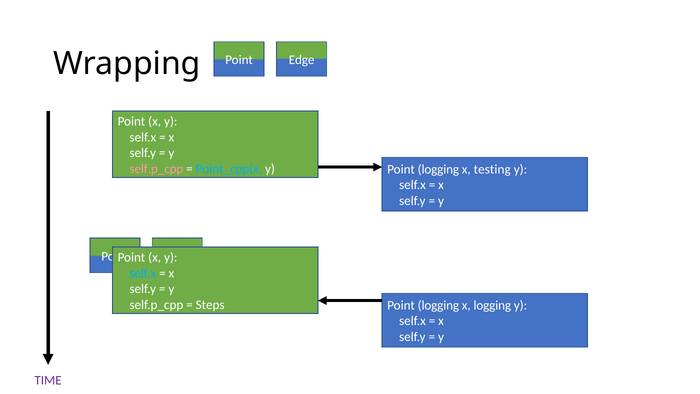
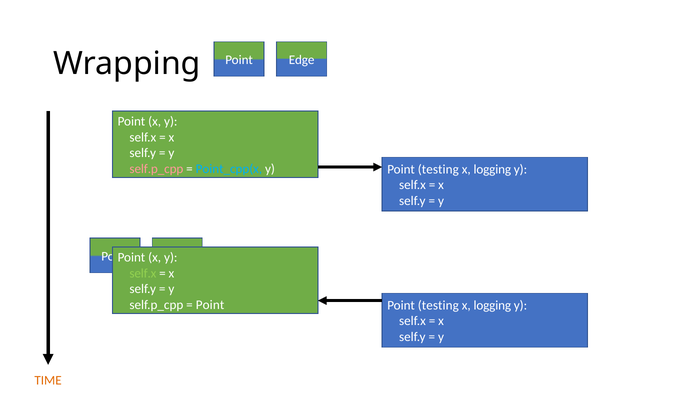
logging at (438, 169): logging -> testing
testing at (492, 169): testing -> logging
self.x at (143, 273) colour: light blue -> light green
Steps at (210, 305): Steps -> Point
logging at (438, 305): logging -> testing
TIME colour: purple -> orange
